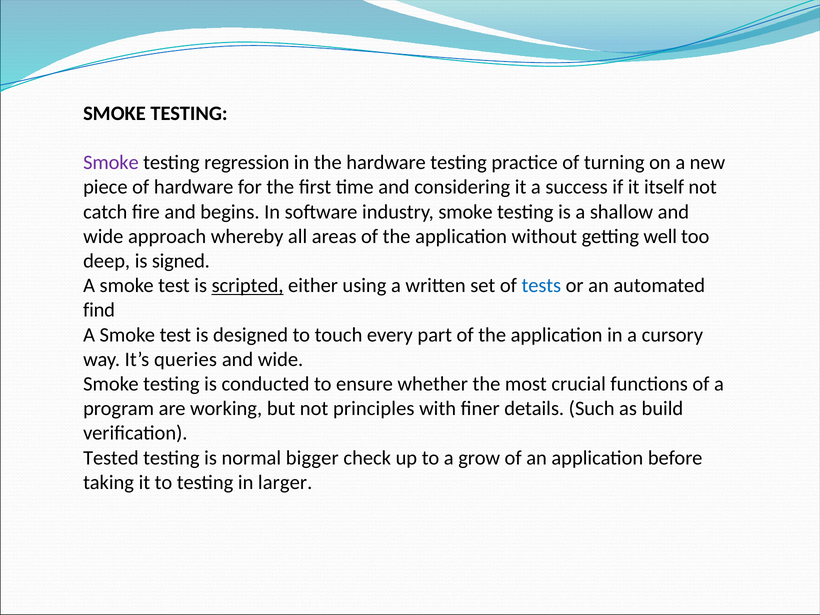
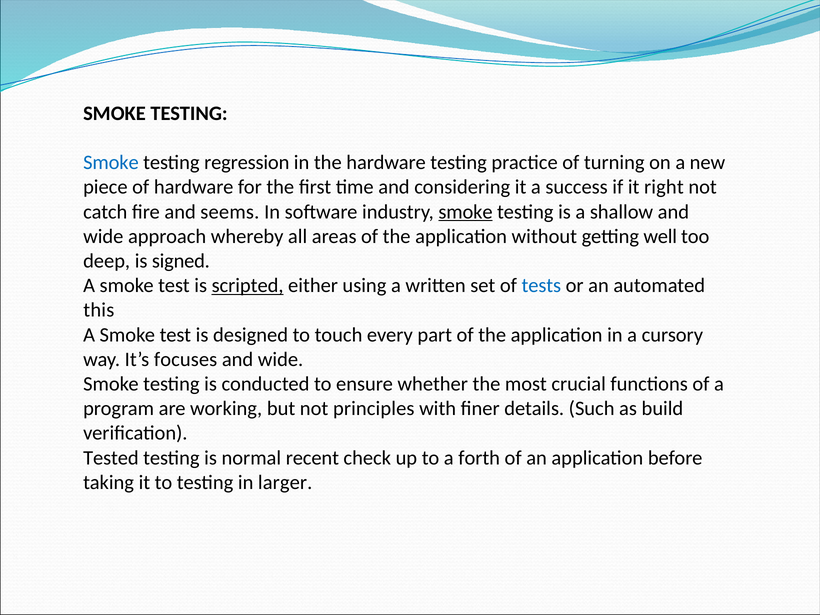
Smoke at (111, 163) colour: purple -> blue
itself: itself -> right
begins: begins -> seems
smoke at (465, 212) underline: none -> present
find: find -> this
queries: queries -> focuses
bigger: bigger -> recent
grow: grow -> forth
